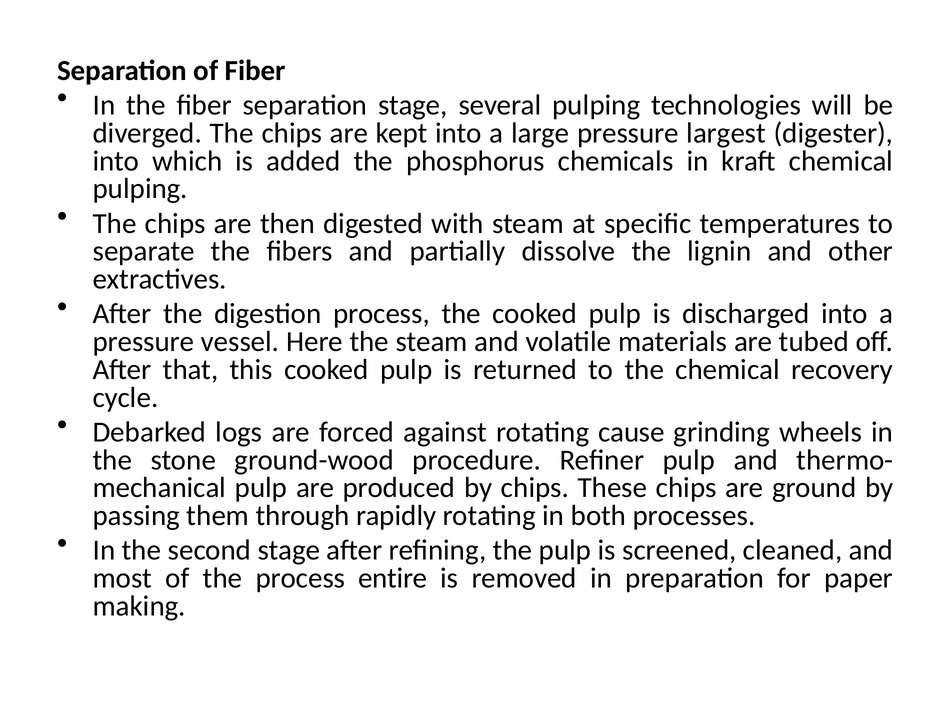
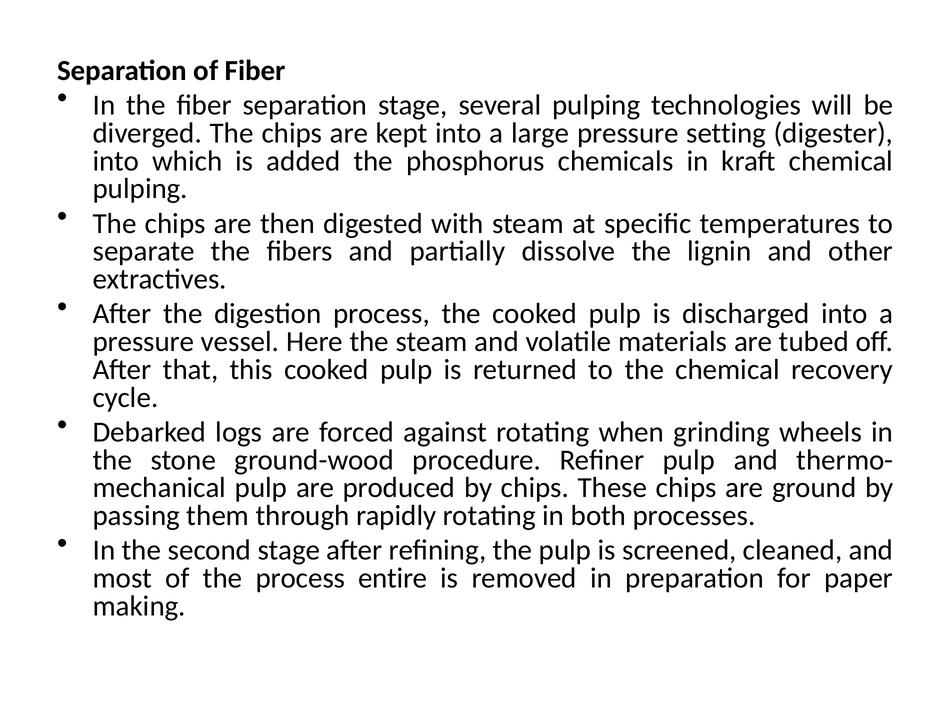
largest: largest -> setting
cause: cause -> when
